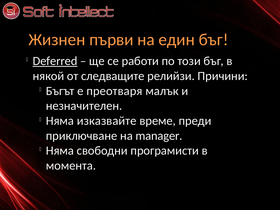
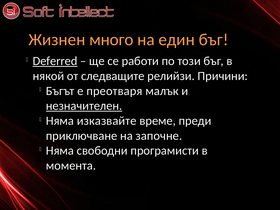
първи: първи -> много
незначителен underline: none -> present
manager: manager -> започне
